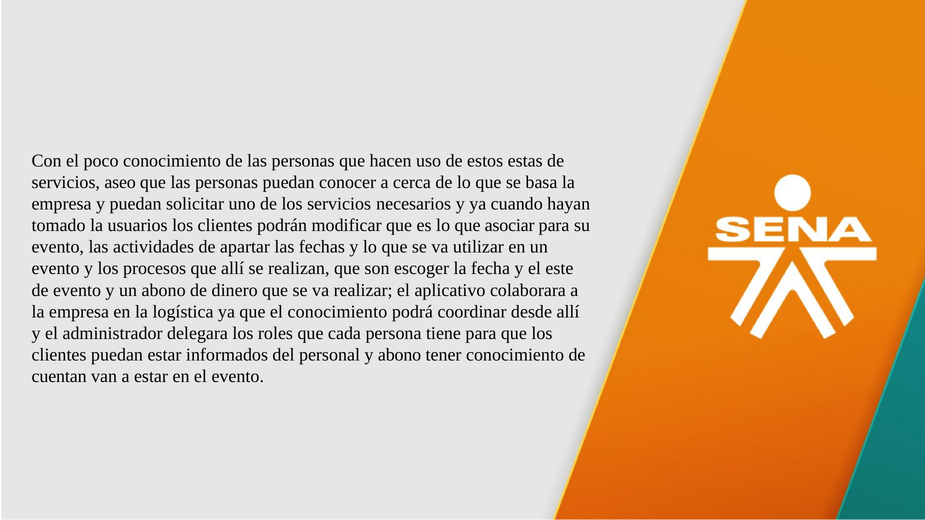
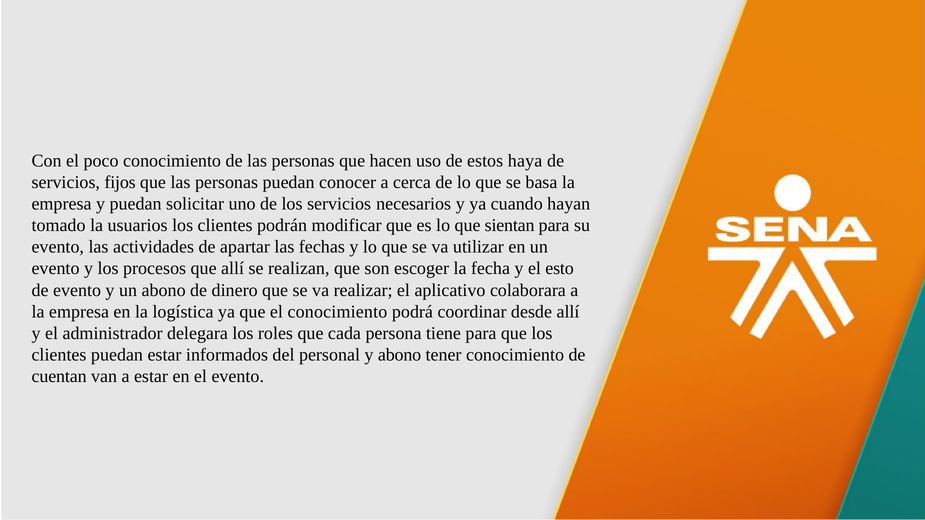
estas: estas -> haya
aseo: aseo -> fijos
asociar: asociar -> sientan
este: este -> esto
